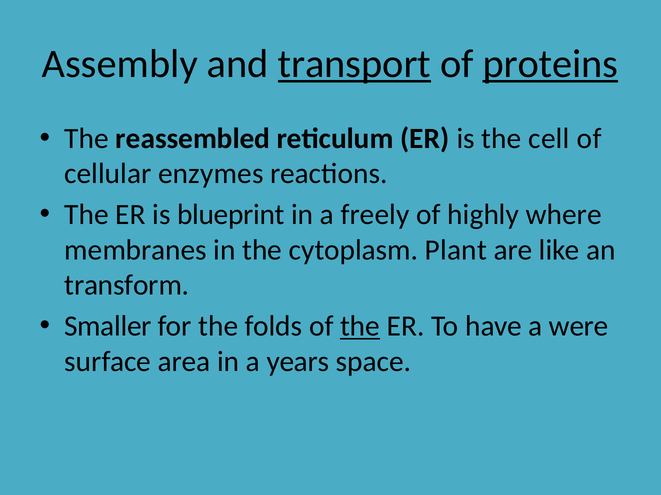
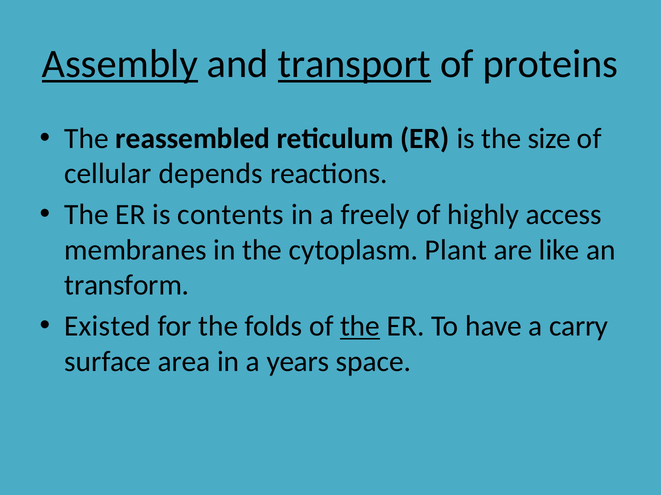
Assembly underline: none -> present
proteins underline: present -> none
cell: cell -> size
enzymes: enzymes -> depends
blueprint: blueprint -> contents
where: where -> access
Smaller: Smaller -> Existed
were: were -> carry
